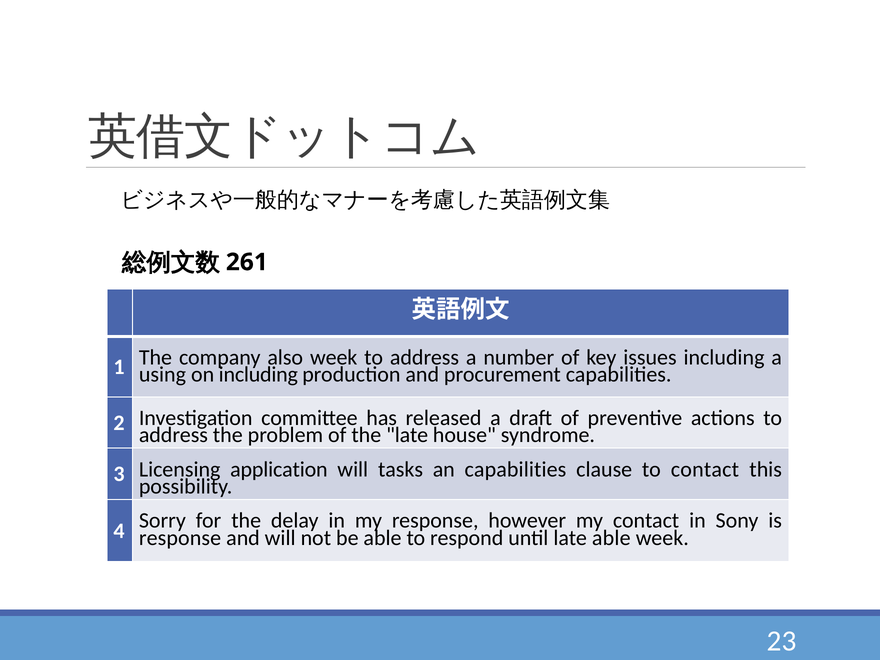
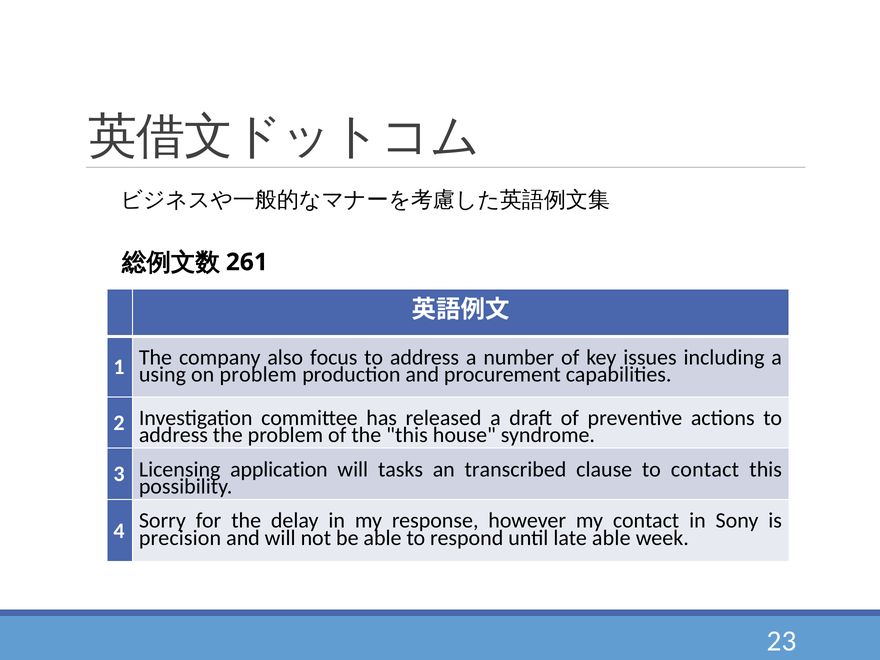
also week: week -> focus
on including: including -> problem
the late: late -> this
an capabilities: capabilities -> transcribed
response at (180, 538): response -> precision
